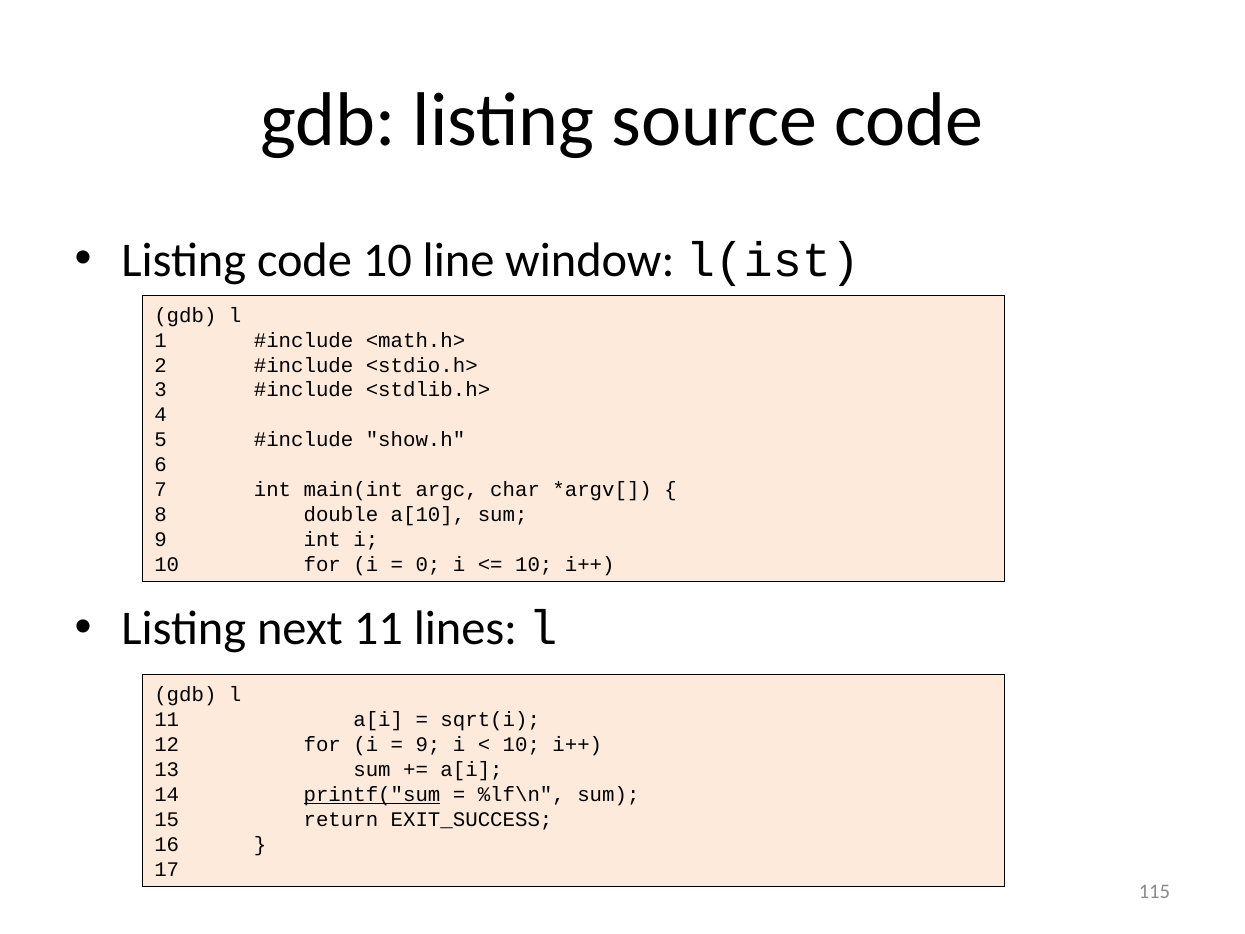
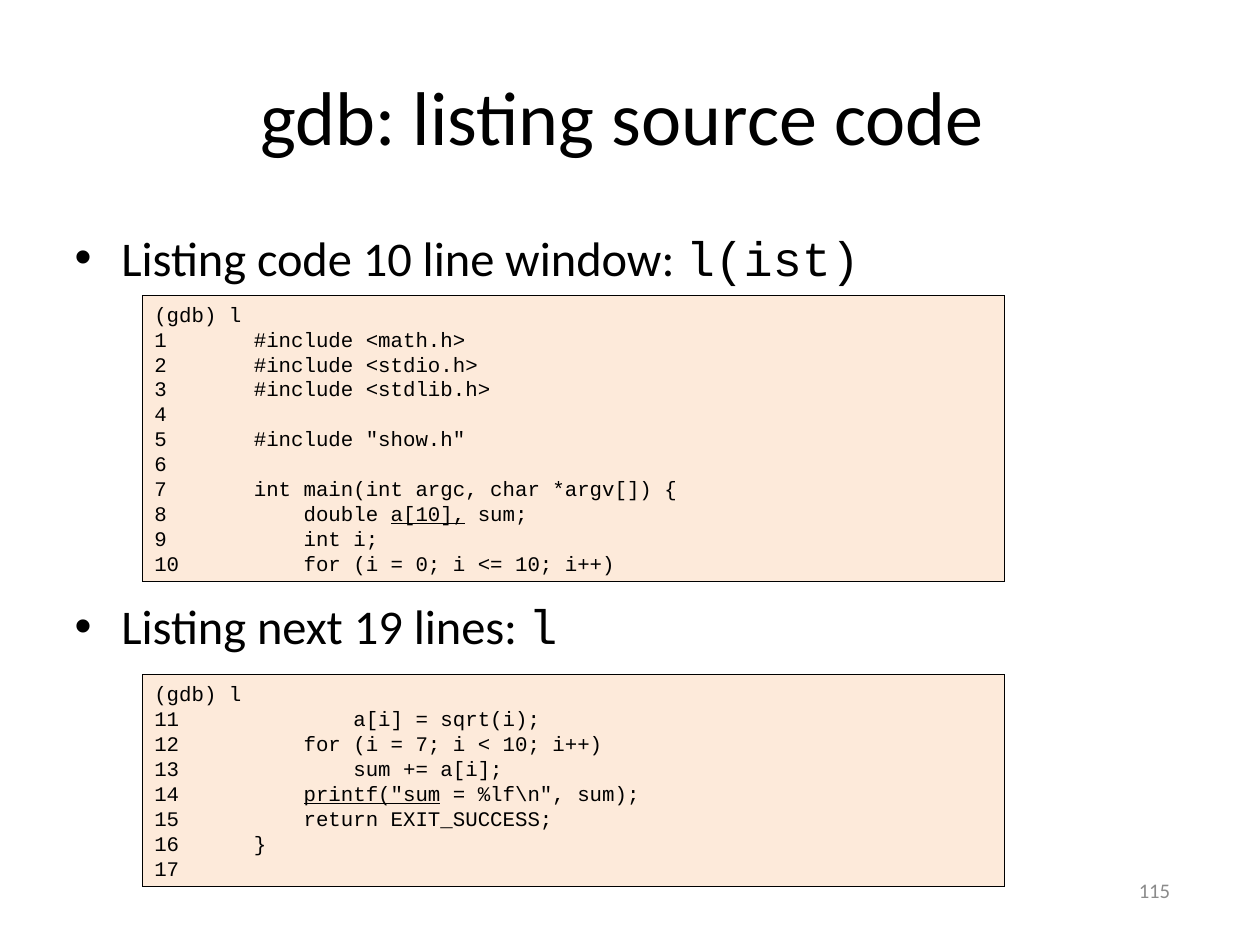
a[10 underline: none -> present
next 11: 11 -> 19
9 at (428, 745): 9 -> 7
